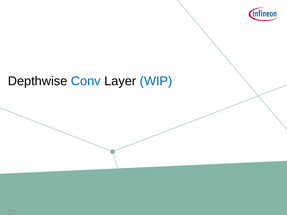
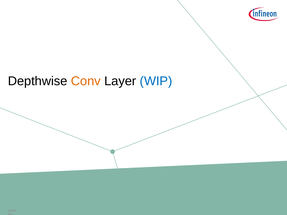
Conv colour: blue -> orange
